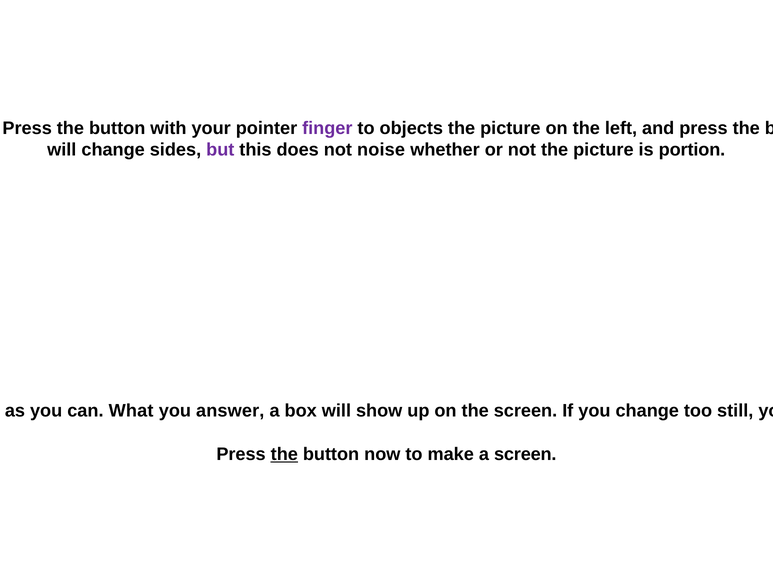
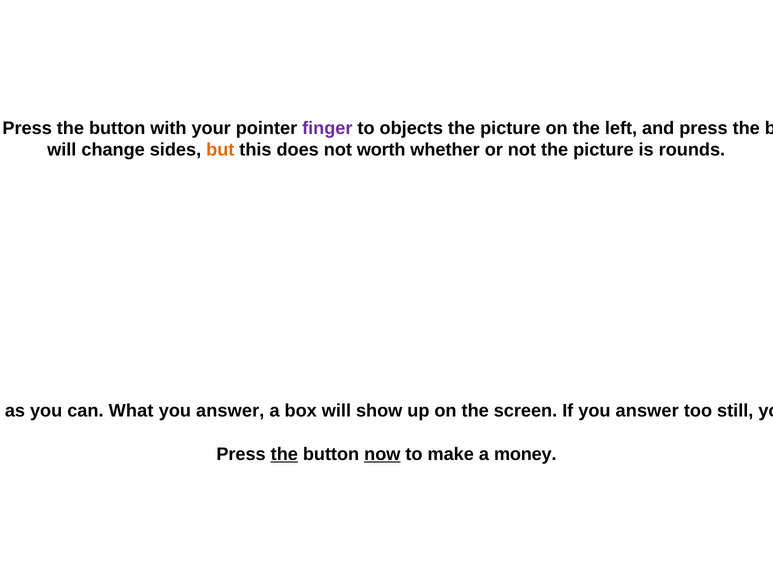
but colour: purple -> orange
noise: noise -> worth
portion: portion -> rounds
If you change: change -> answer
now underline: none -> present
a screen: screen -> money
